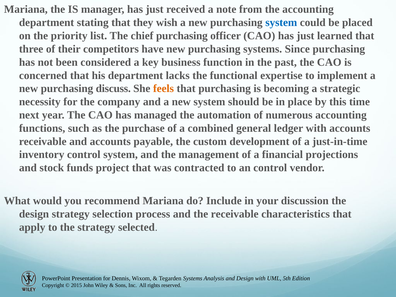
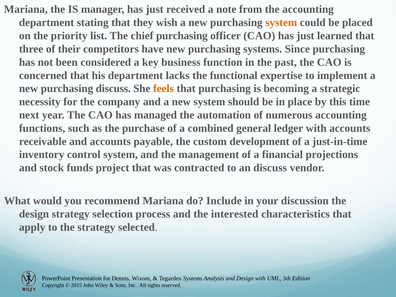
system at (281, 23) colour: blue -> orange
an control: control -> discuss
the receivable: receivable -> interested
